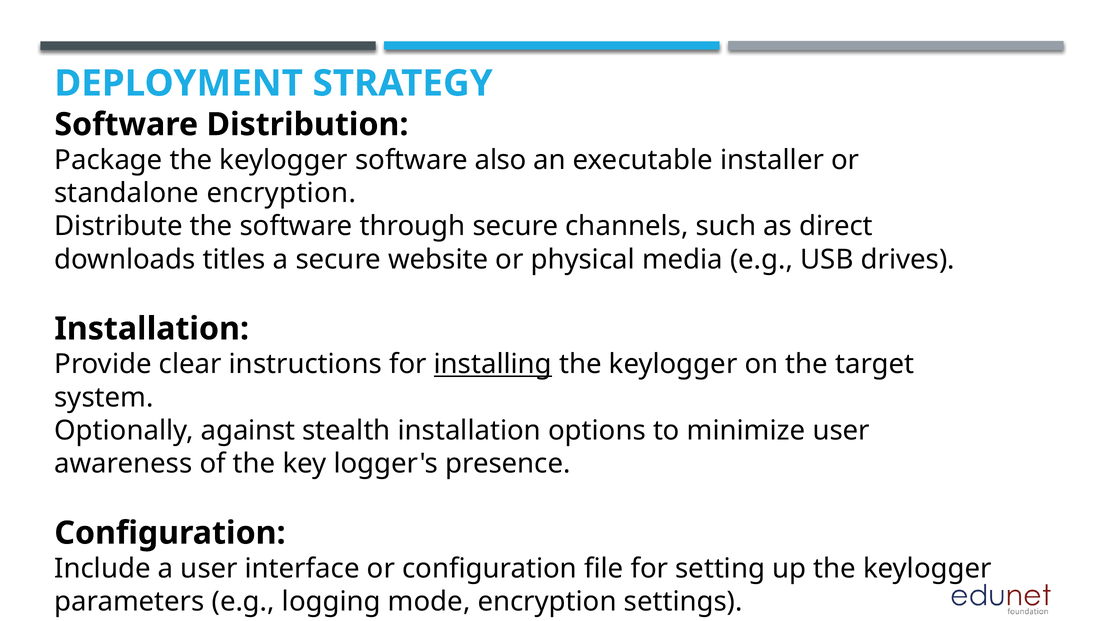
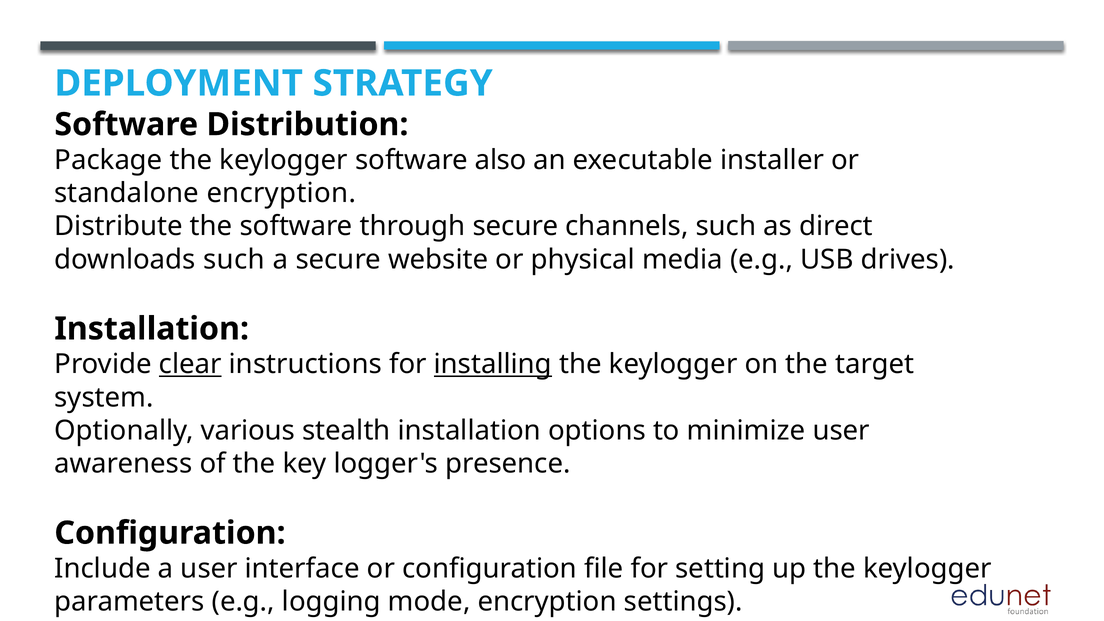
downloads titles: titles -> such
clear underline: none -> present
against: against -> various
